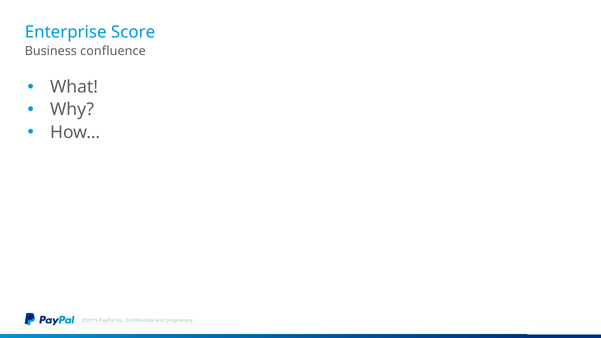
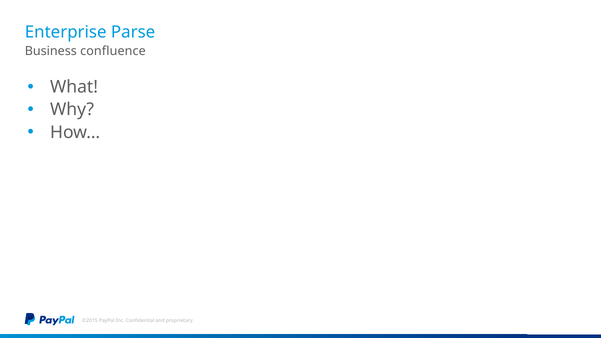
Score: Score -> Parse
